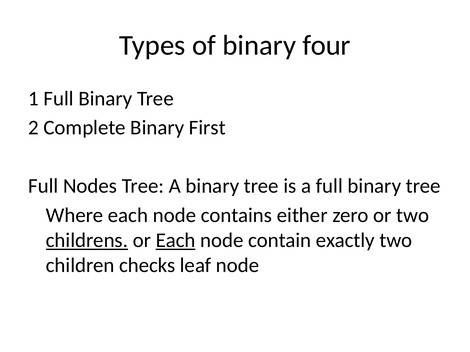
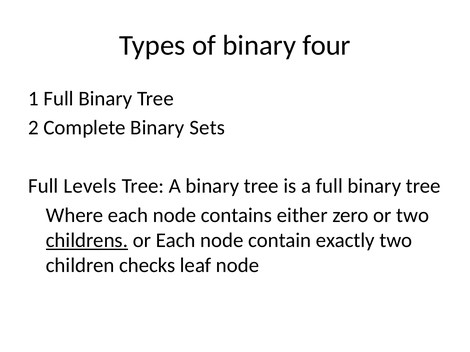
First: First -> Sets
Nodes: Nodes -> Levels
Each at (176, 241) underline: present -> none
